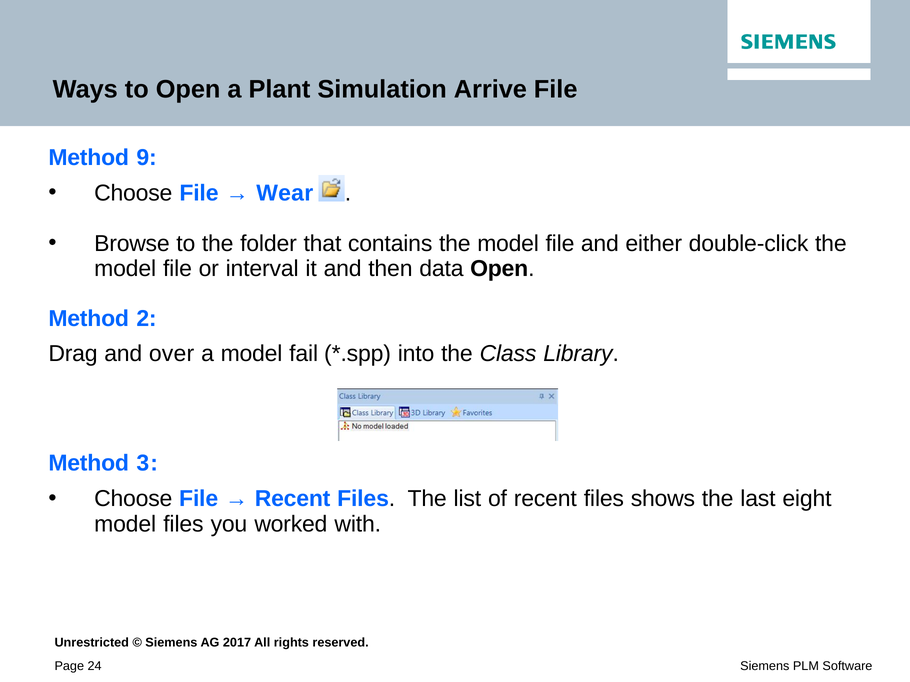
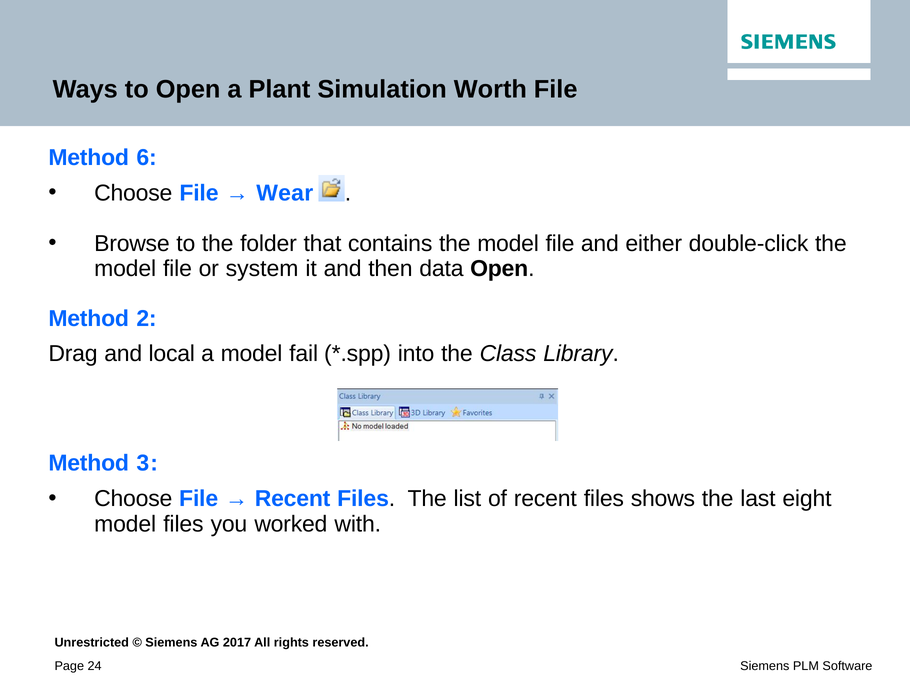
Arrive: Arrive -> Worth
9: 9 -> 6
interval: interval -> system
over: over -> local
